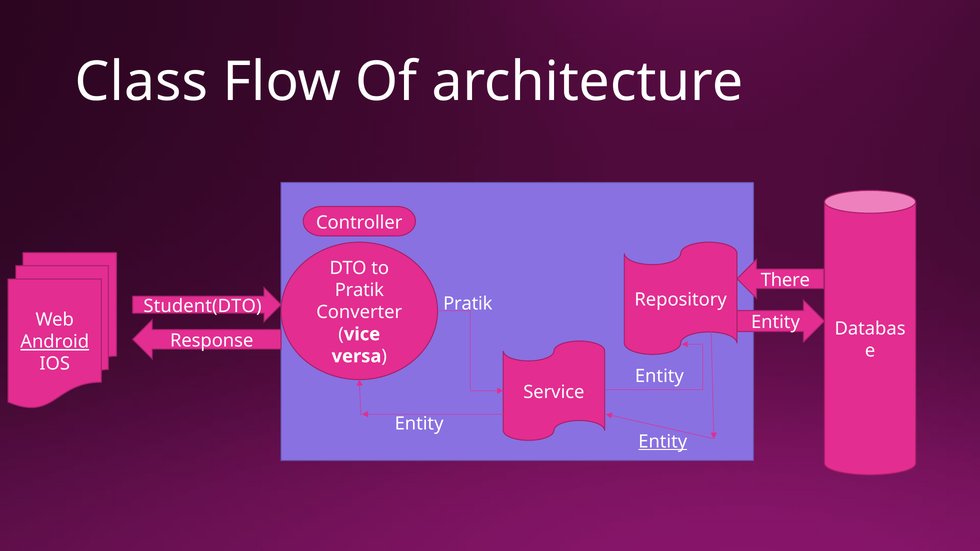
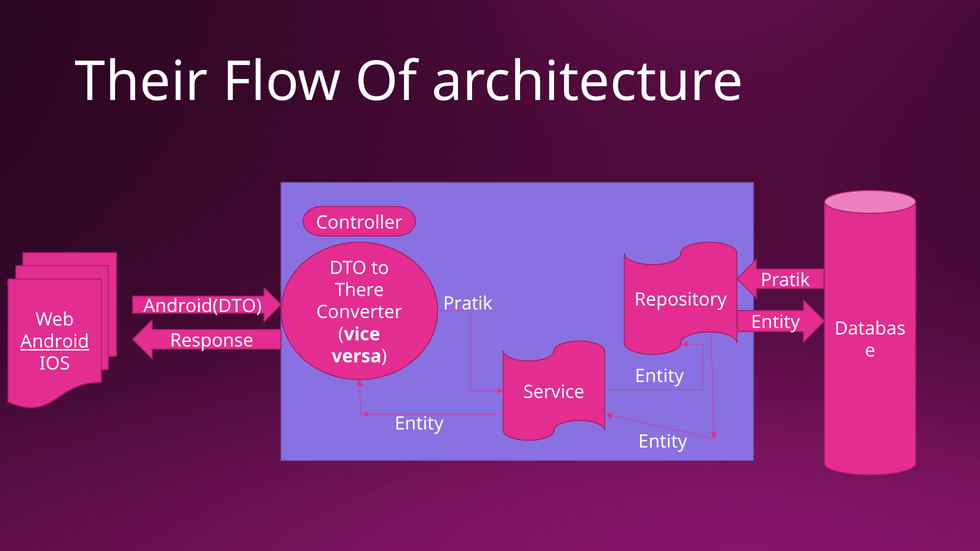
Class: Class -> Their
There at (785, 280): There -> Pratik
Pratik at (359, 290): Pratik -> There
Student(DTO: Student(DTO -> Android(DTO
Entity at (663, 442) underline: present -> none
